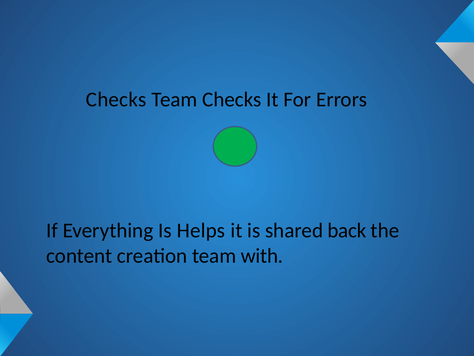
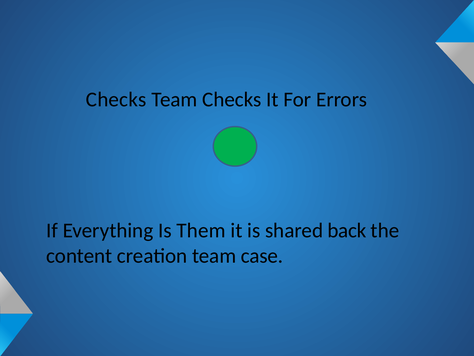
Helps: Helps -> Them
with: with -> case
